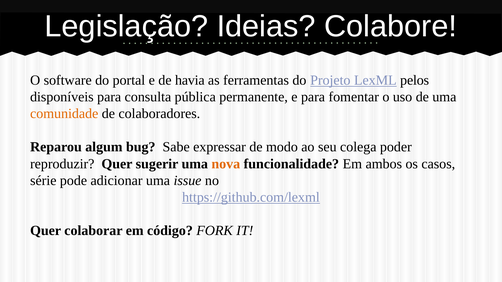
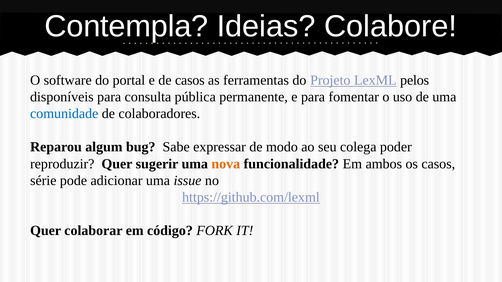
Legislação: Legislação -> Contempla
de havia: havia -> casos
comunidade colour: orange -> blue
